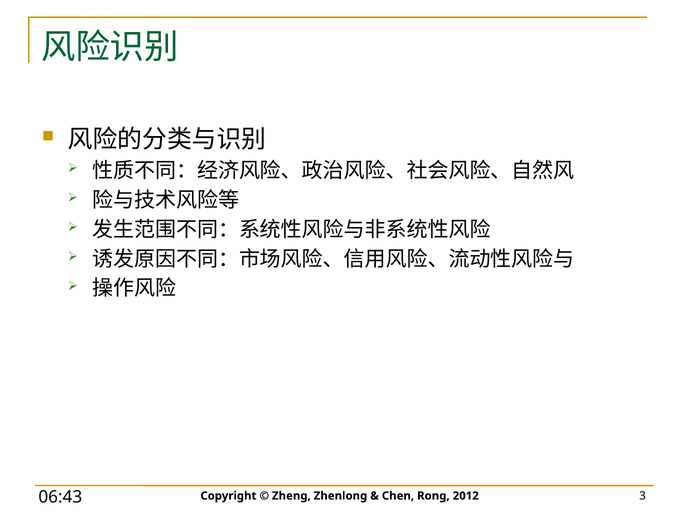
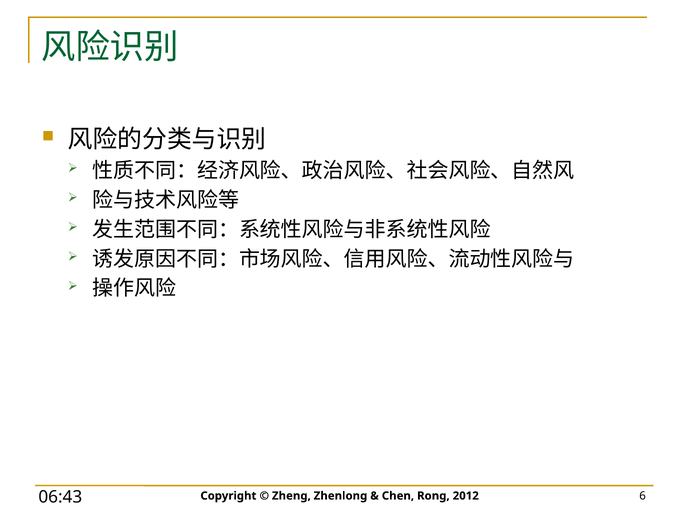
3: 3 -> 6
